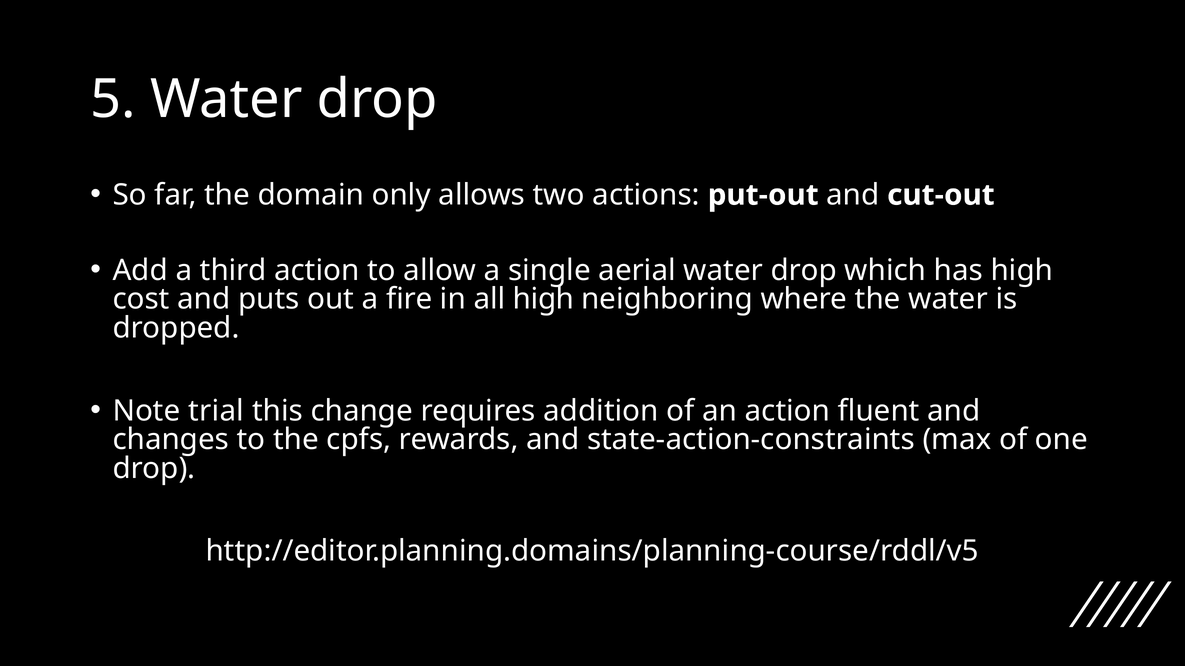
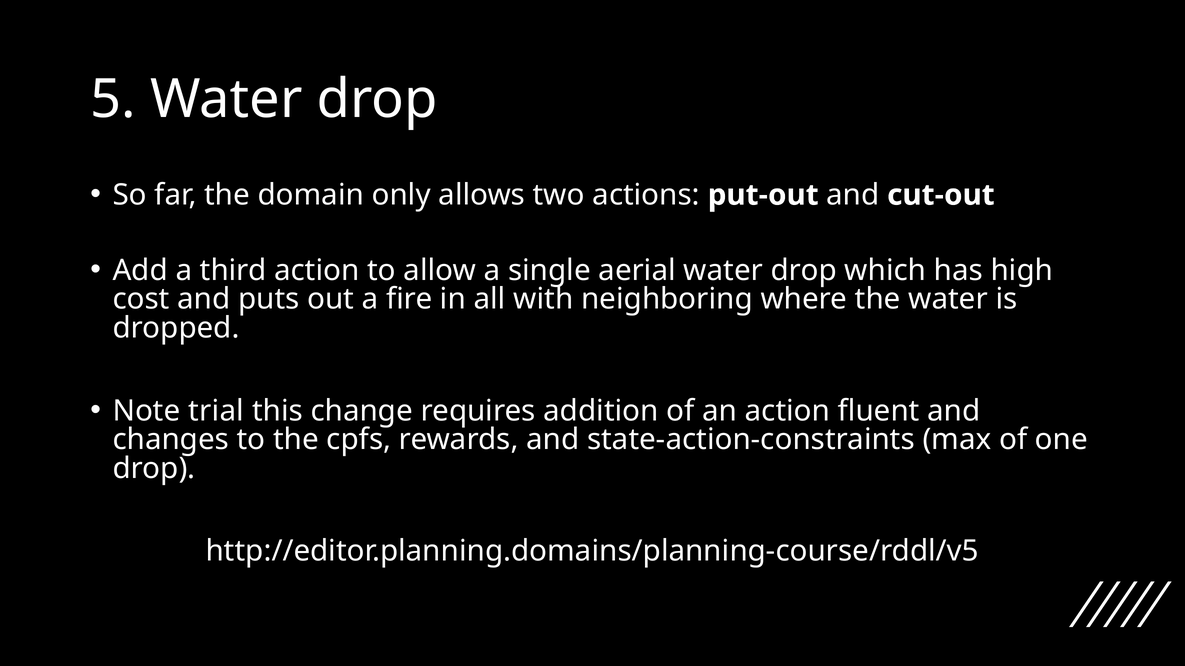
all high: high -> with
